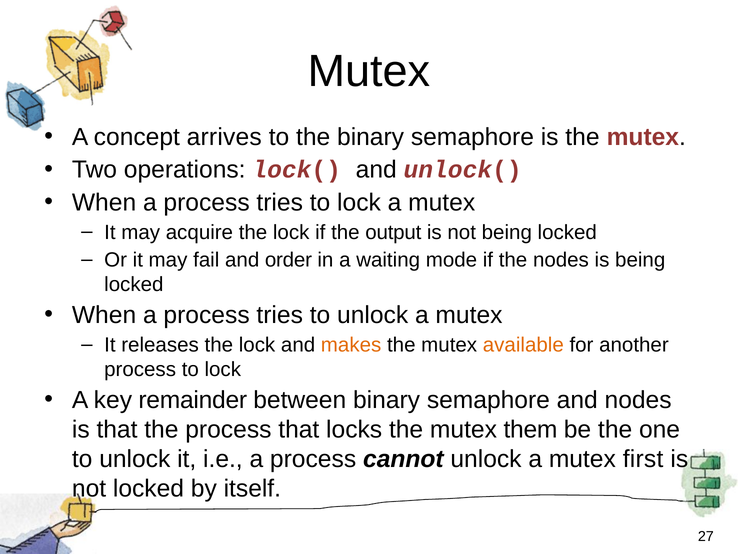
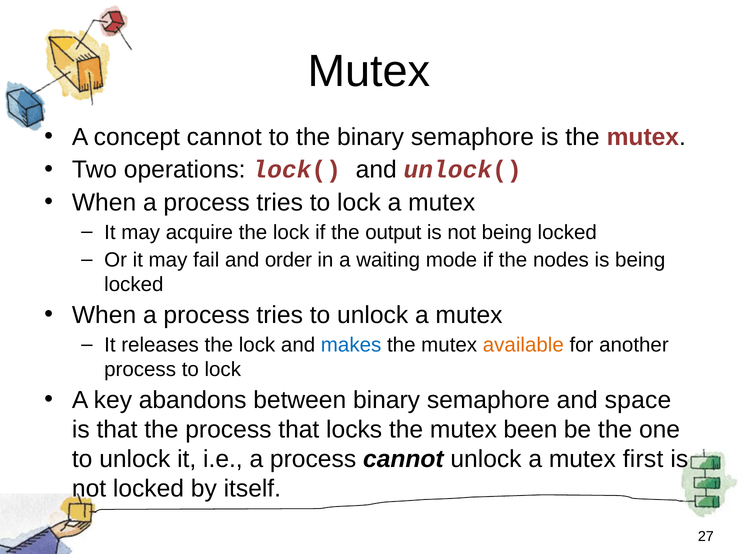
concept arrives: arrives -> cannot
makes colour: orange -> blue
remainder: remainder -> abandons
and nodes: nodes -> space
them: them -> been
